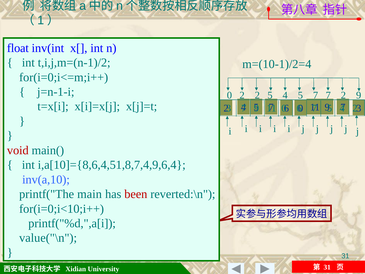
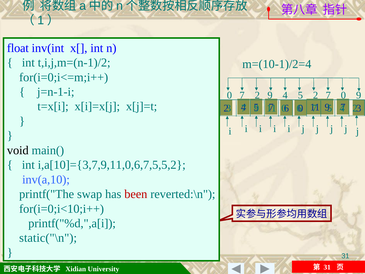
0 2: 2 -> 7
2 5: 5 -> 9
5 7: 7 -> 2
2 at (343, 95): 2 -> 0
void colour: red -> black
i,a[10]={8,6,4,51,8,7,4,9,6,4: i,a[10]={8,6,4,51,8,7,4,9,6,4 -> i,a[10]={3,7,9,11,0,6,7,5,5,2
main: main -> swap
value("\n: value("\n -> static("\n
